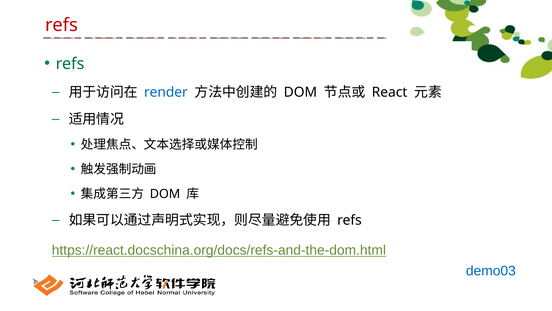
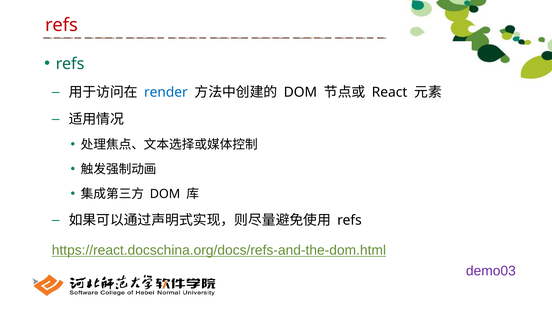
demo03 colour: blue -> purple
